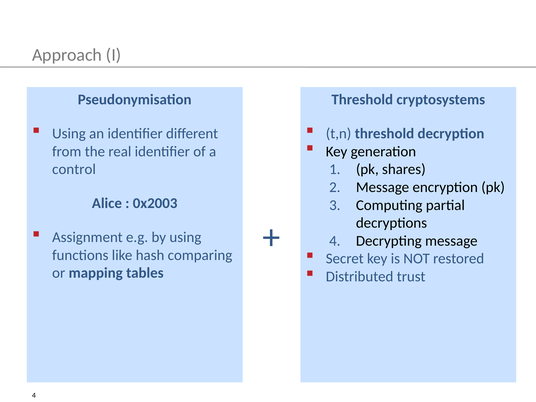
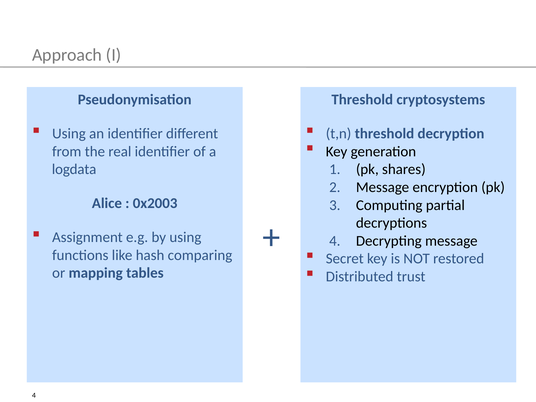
control: control -> logdata
